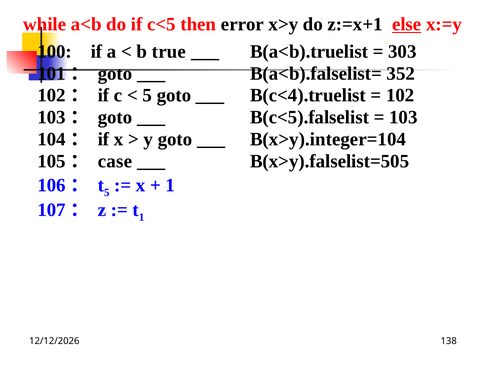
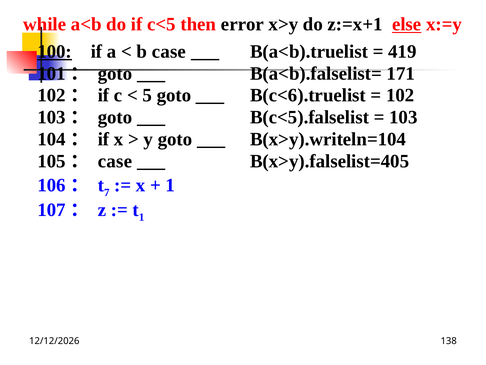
100 underline: none -> present
b true: true -> case
303: 303 -> 419
352: 352 -> 171
B(c<4).truelist: B(c<4).truelist -> B(c<6).truelist
B(x>y).integer=104: B(x>y).integer=104 -> B(x>y).writeln=104
B(x>y).falselist=505: B(x>y).falselist=505 -> B(x>y).falselist=405
5 at (107, 192): 5 -> 7
